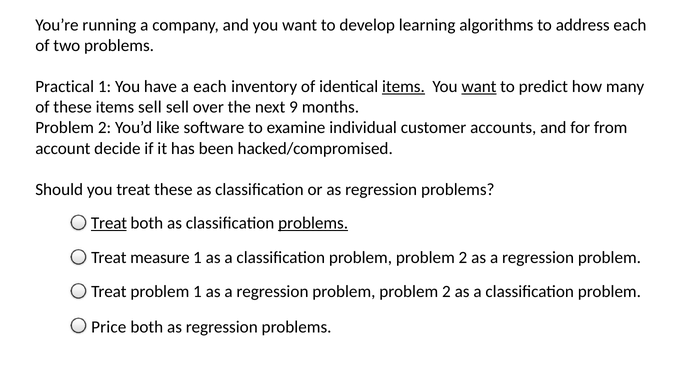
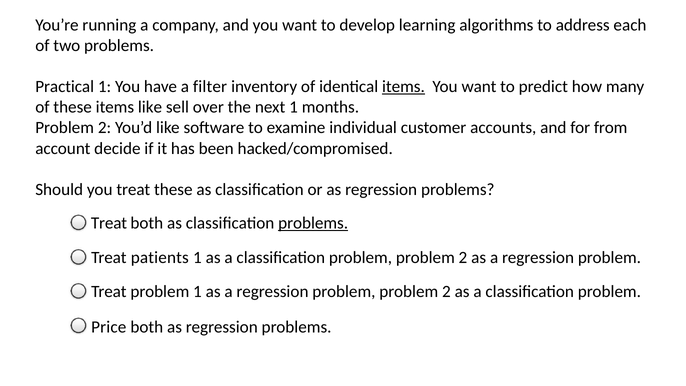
a each: each -> filter
want at (479, 87) underline: present -> none
items sell: sell -> like
next 9: 9 -> 1
Treat at (109, 223) underline: present -> none
measure: measure -> patients
